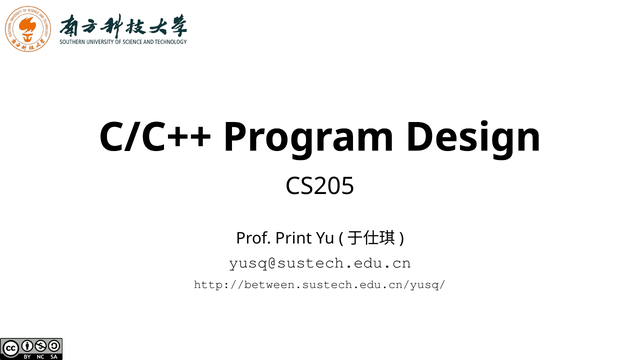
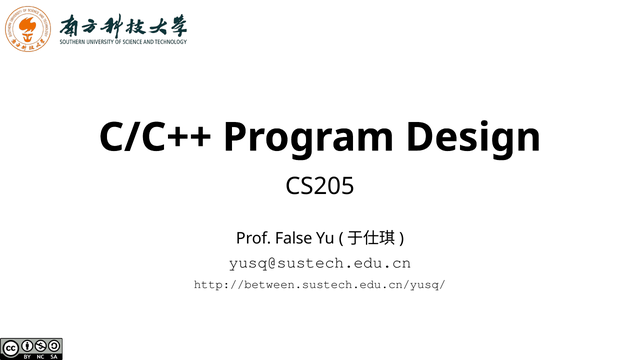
Print: Print -> False
